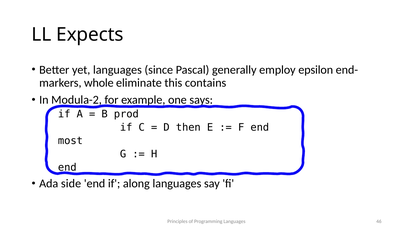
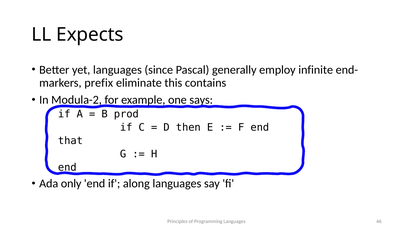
epsilon: epsilon -> infinite
whole: whole -> prefix
most: most -> that
side: side -> only
